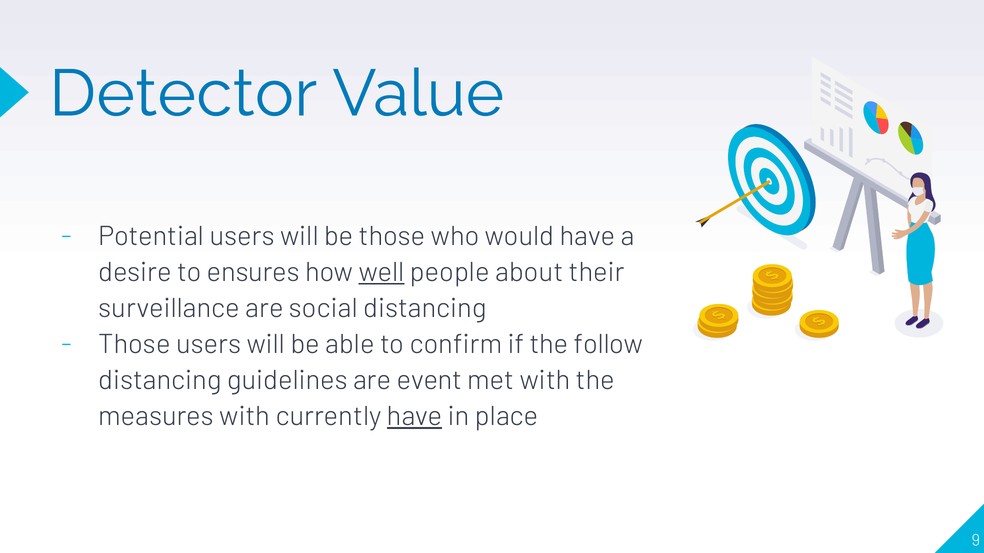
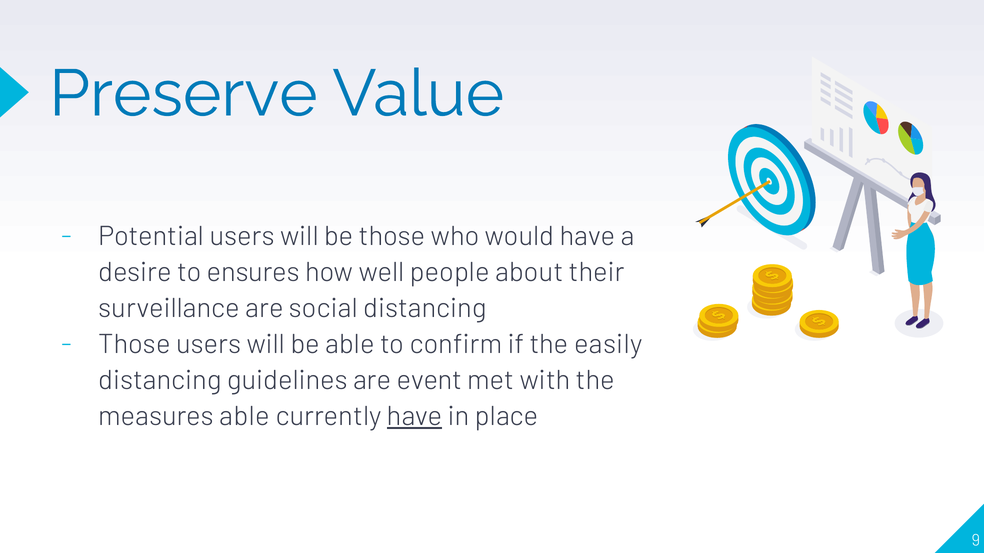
Detector: Detector -> Preserve
well underline: present -> none
follow: follow -> easily
measures with: with -> able
